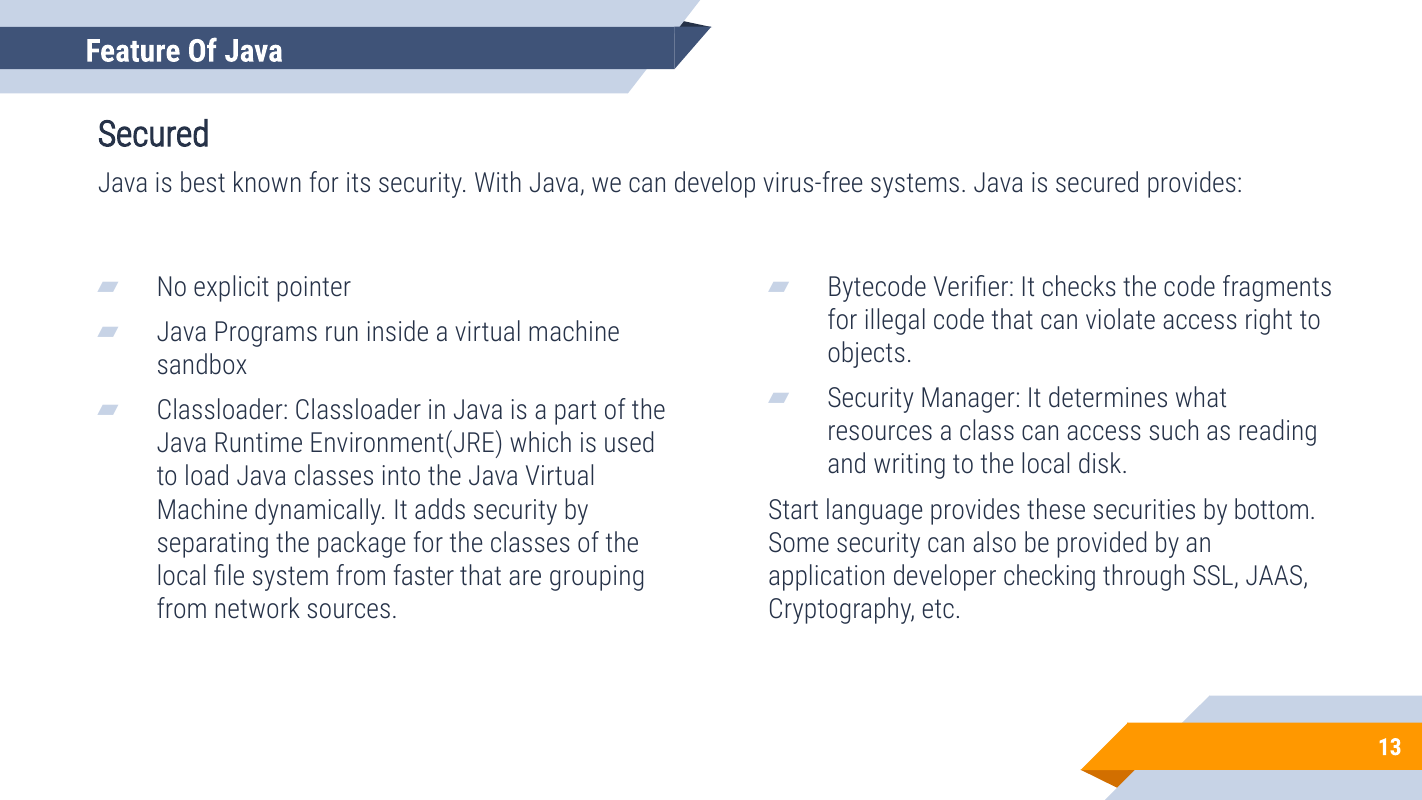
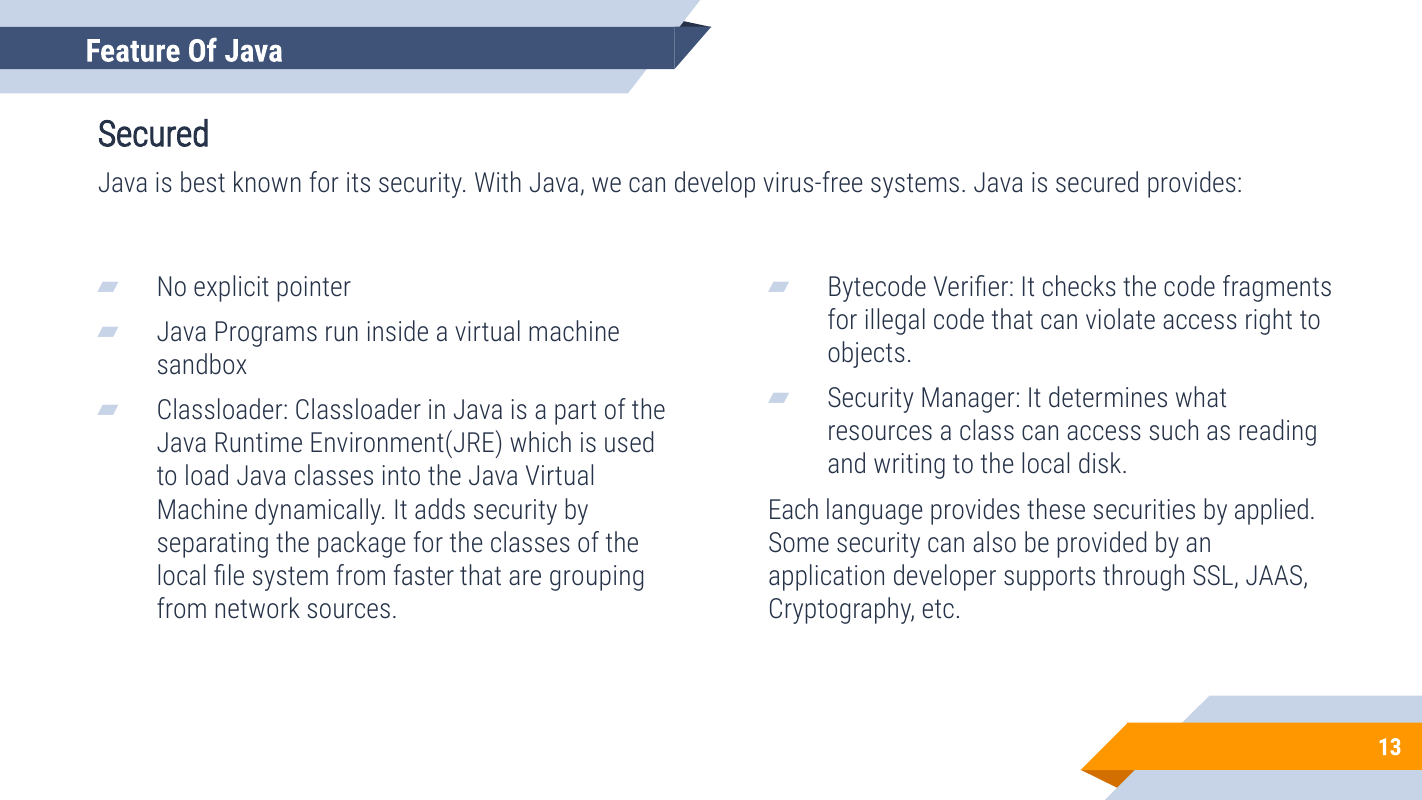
Start: Start -> Each
bottom: bottom -> applied
checking: checking -> supports
